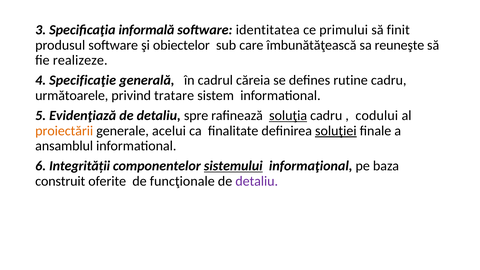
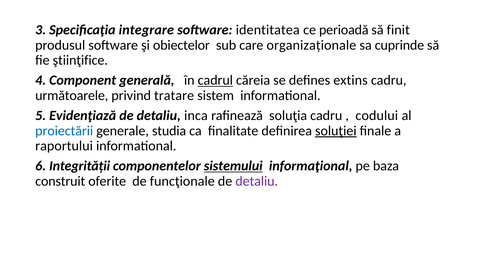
informală: informală -> integrare
primului: primului -> perioadă
îmbunătăţească: îmbunătăţească -> organizaționale
reuneşte: reuneşte -> cuprinde
realizeze: realizeze -> ştiinţifice
Specificaţie: Specificaţie -> Component
cadrul underline: none -> present
rutine: rutine -> extins
spre: spre -> inca
soluţia underline: present -> none
proiectării colour: orange -> blue
acelui: acelui -> studia
ansamblul: ansamblul -> raportului
